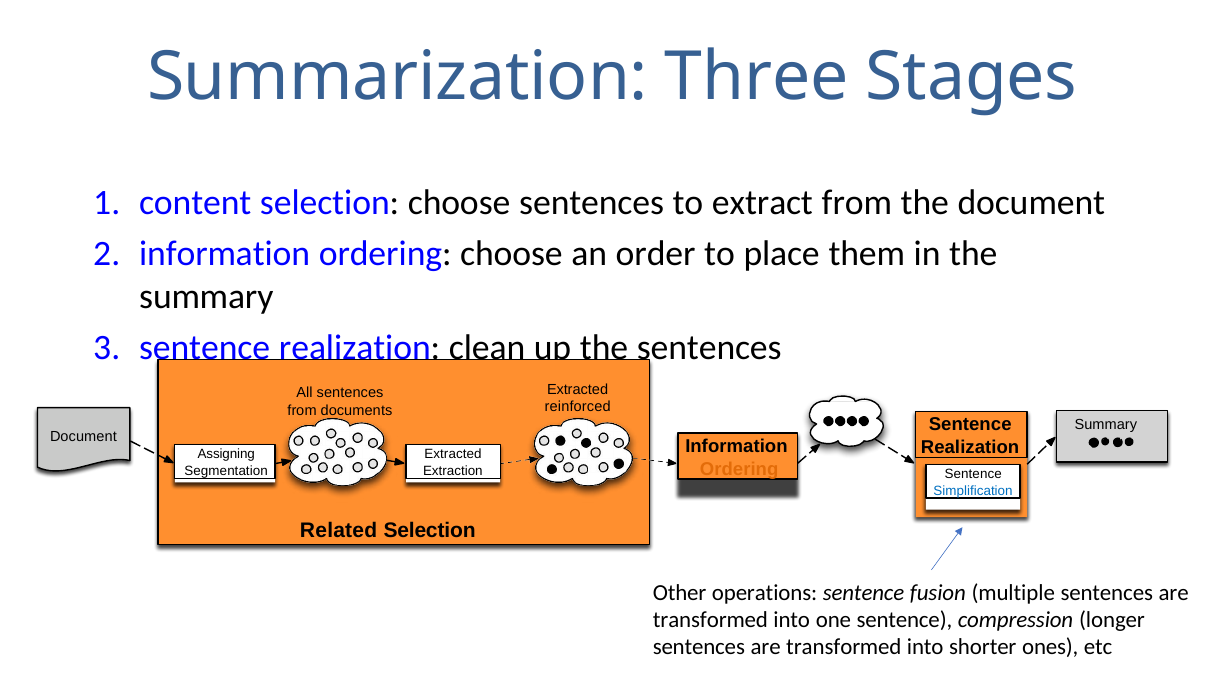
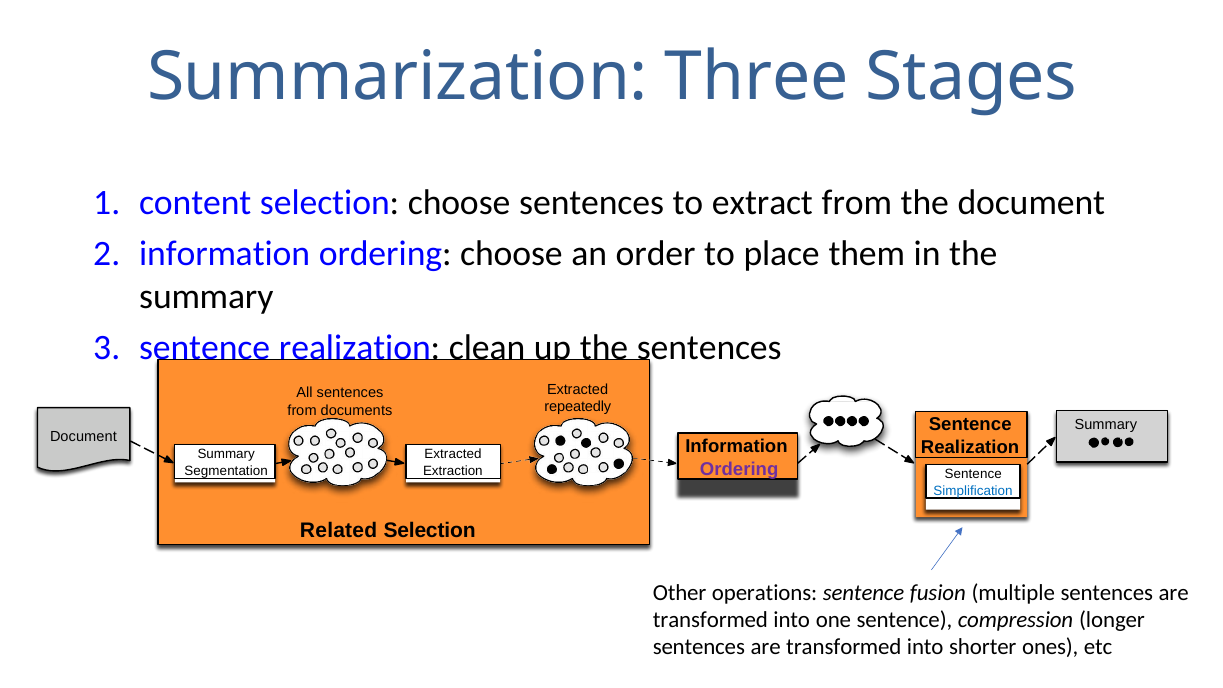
reinforced: reinforced -> repeatedly
Assigning at (226, 454): Assigning -> Summary
Ordering at (739, 469) colour: orange -> purple
